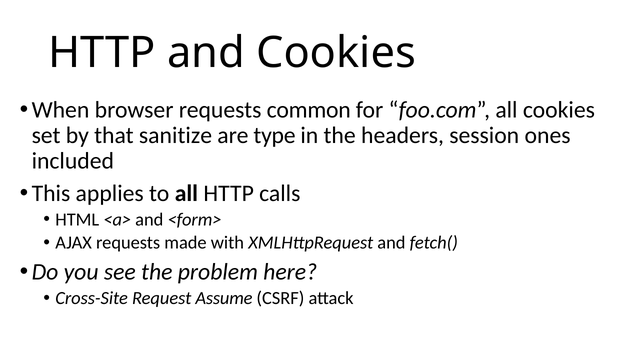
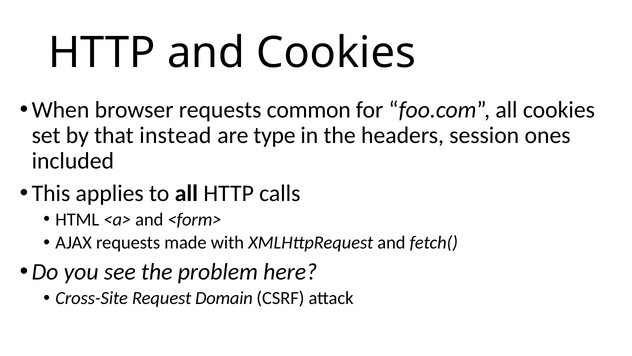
sanitize: sanitize -> instead
Assume: Assume -> Domain
